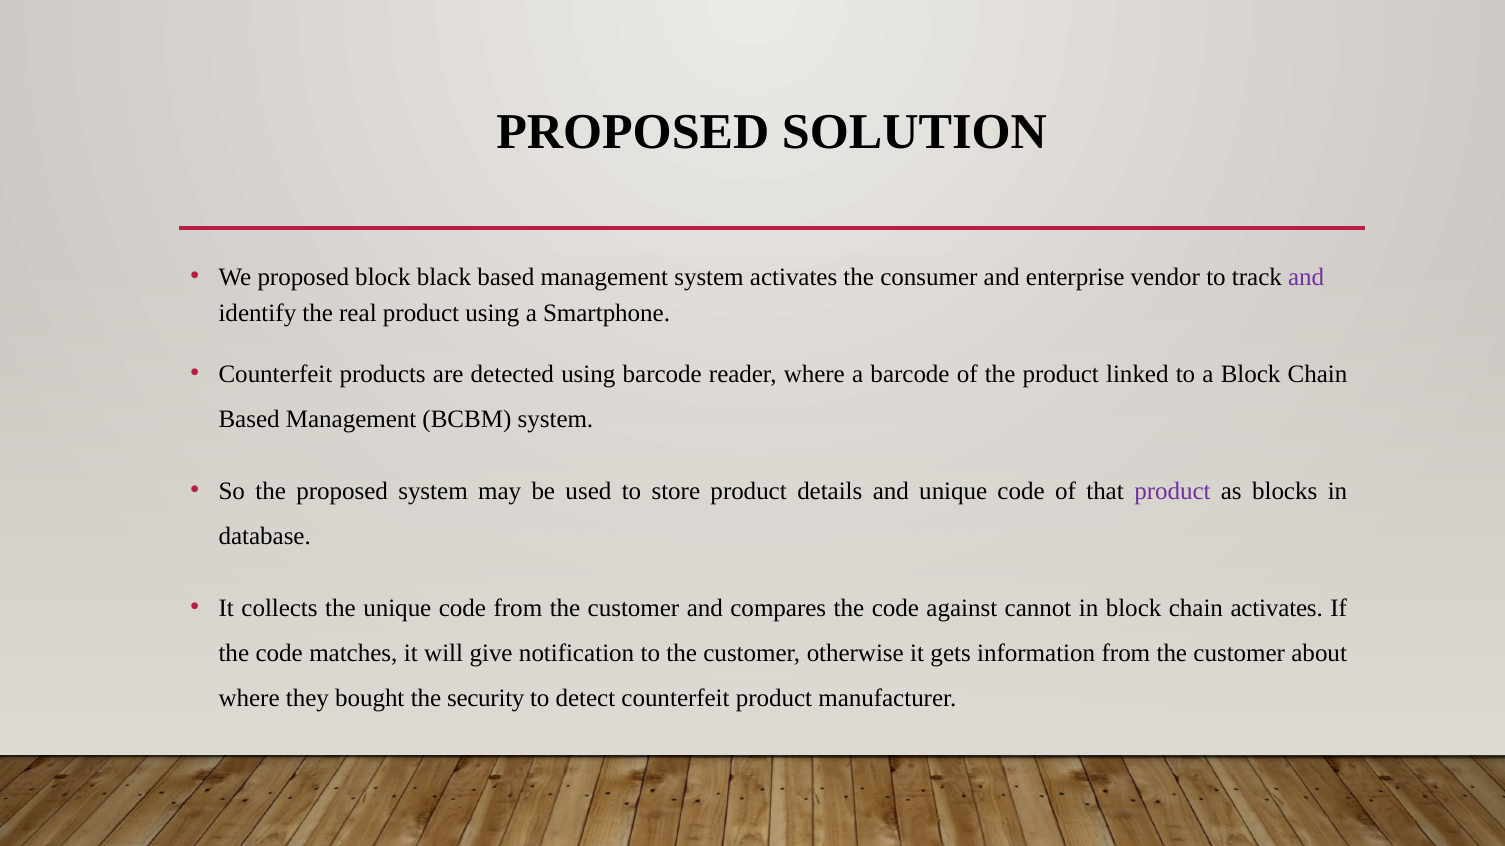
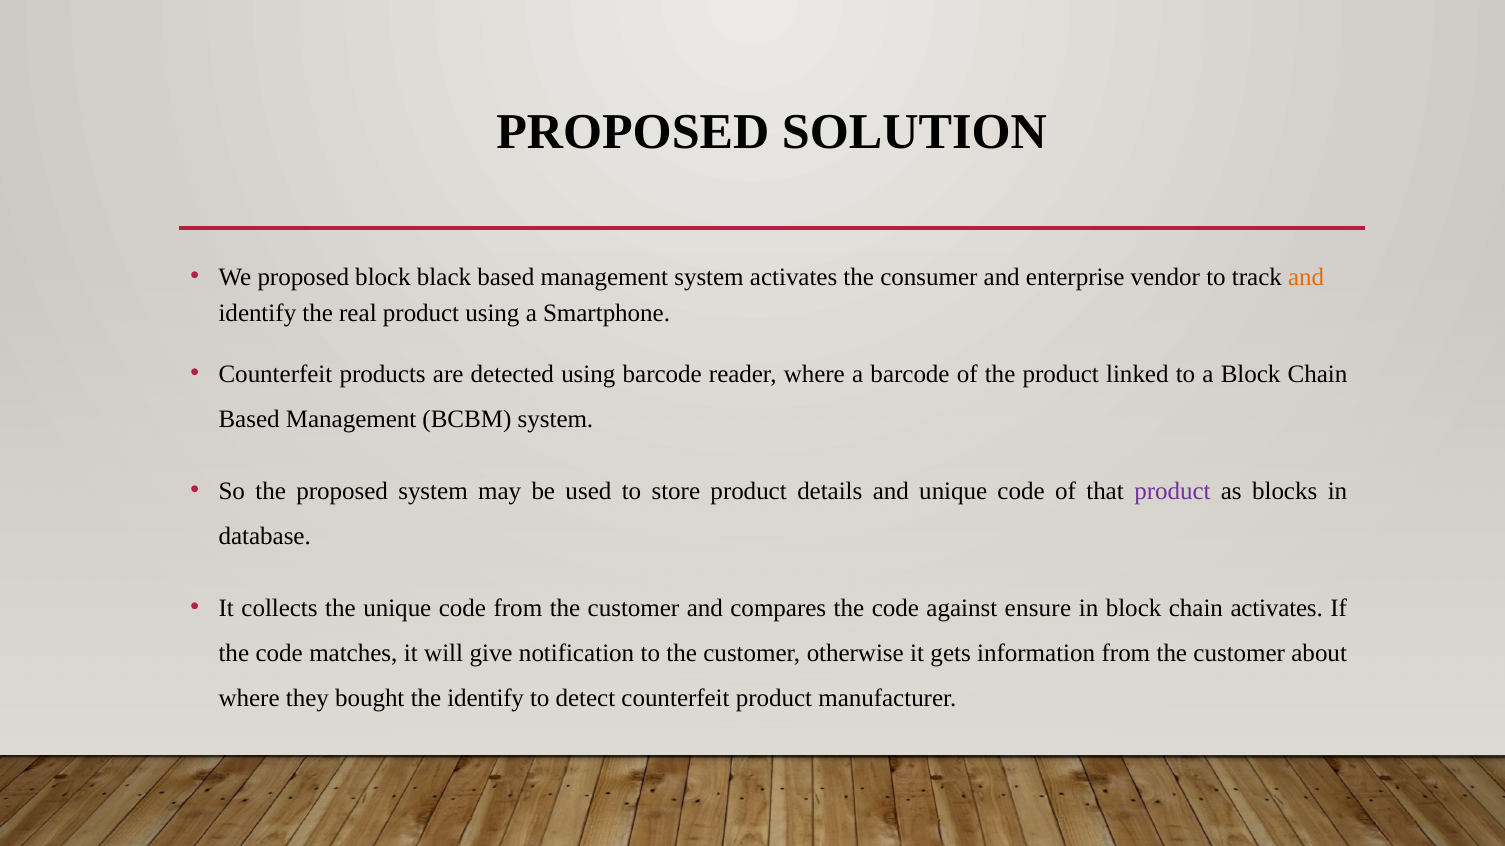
and at (1306, 277) colour: purple -> orange
cannot: cannot -> ensure
the security: security -> identify
